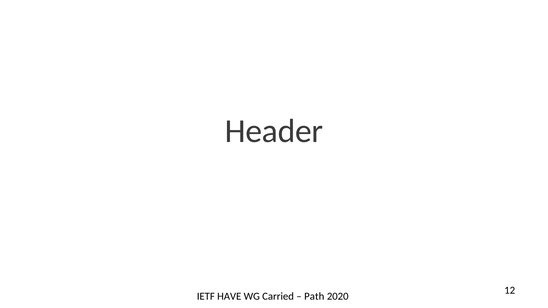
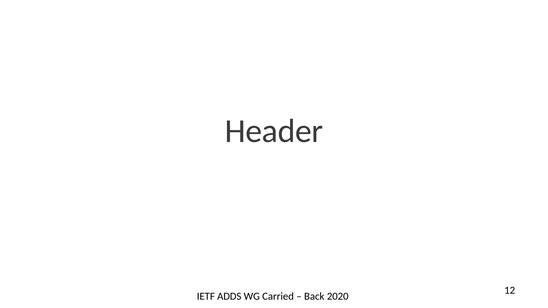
HAVE: HAVE -> ADDS
Path: Path -> Back
